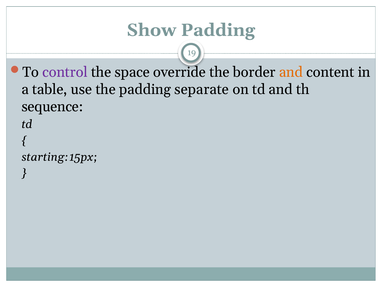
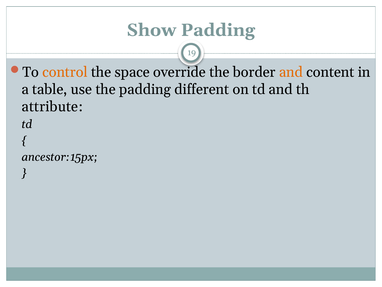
control colour: purple -> orange
separate: separate -> different
sequence: sequence -> attribute
starting:15px: starting:15px -> ancestor:15px
